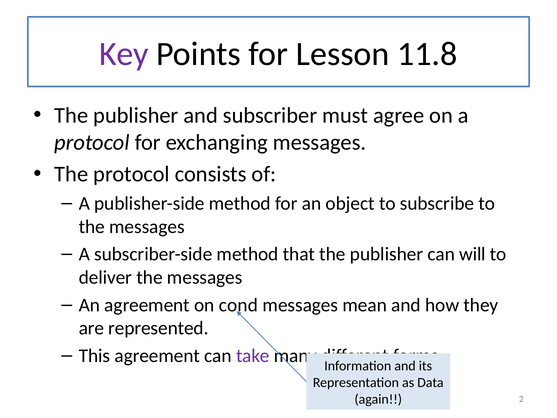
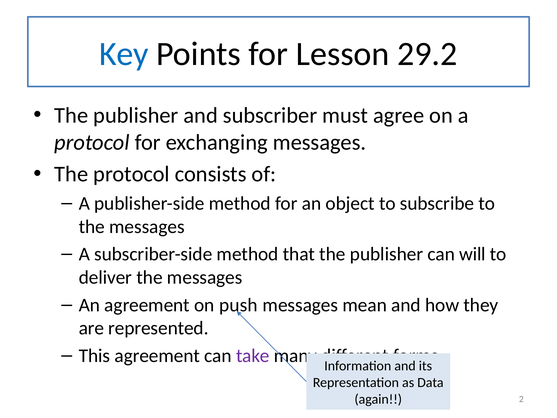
Key colour: purple -> blue
11.8: 11.8 -> 29.2
cond: cond -> push
